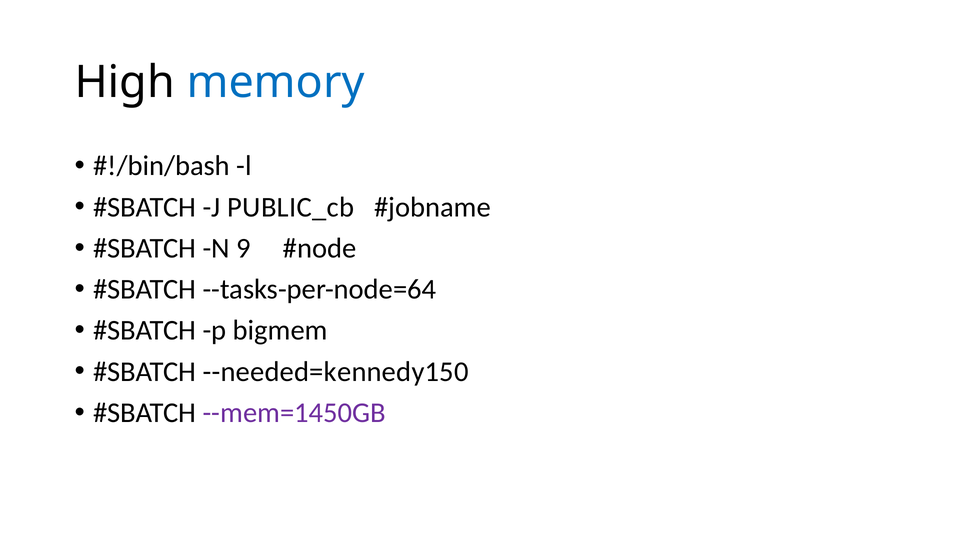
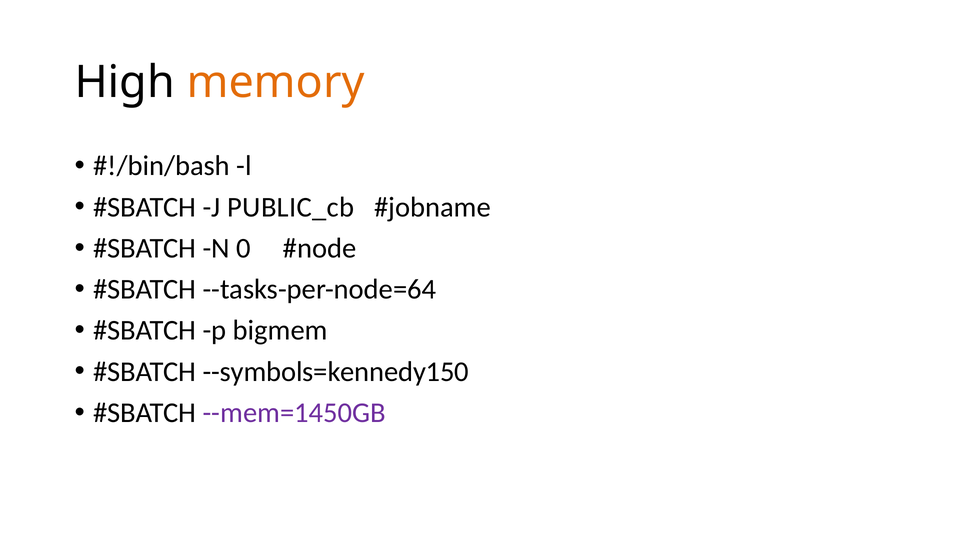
memory colour: blue -> orange
9: 9 -> 0
--needed=kennedy150: --needed=kennedy150 -> --symbols=kennedy150
